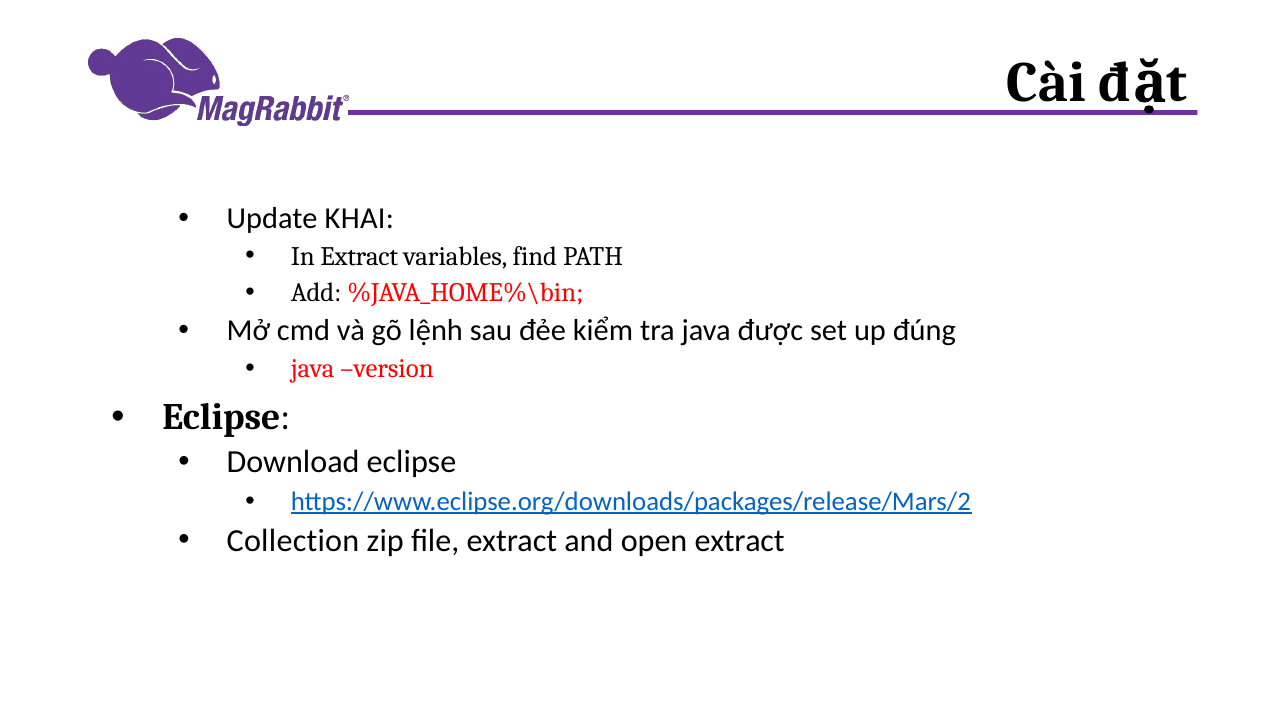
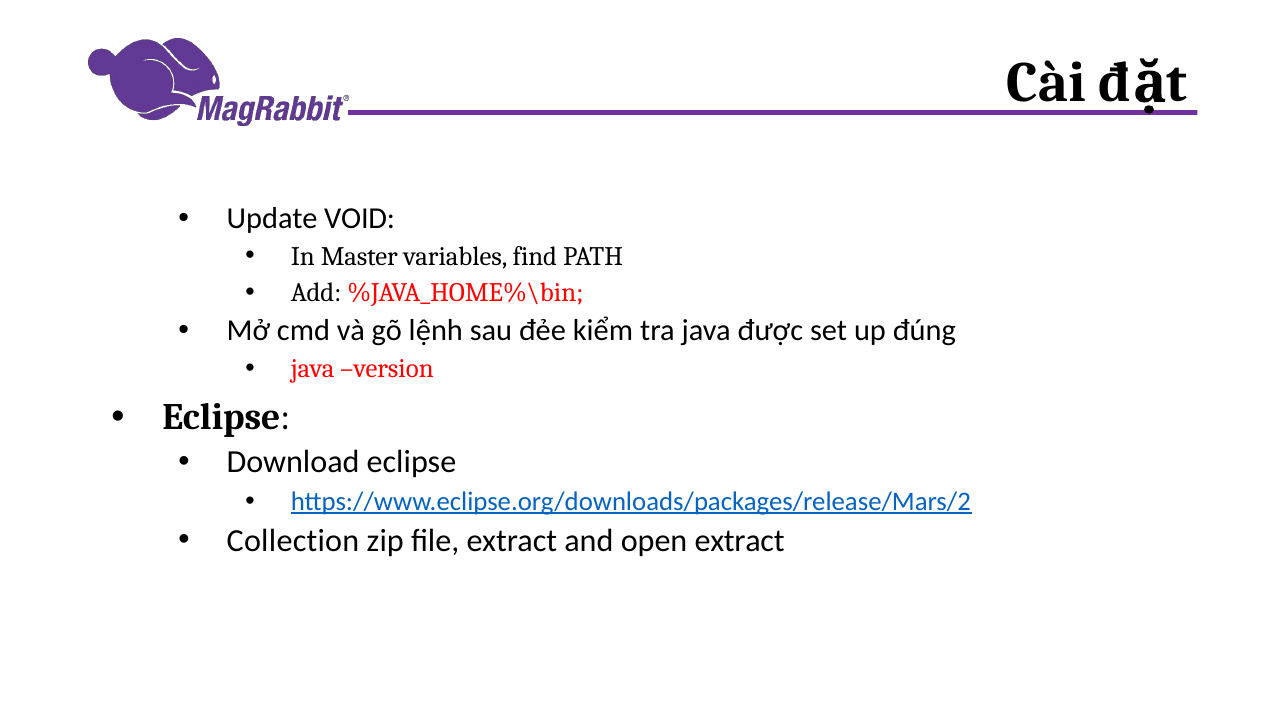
KHAI: KHAI -> VOID
In Extract: Extract -> Master
